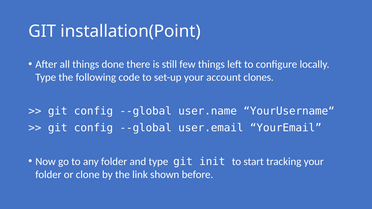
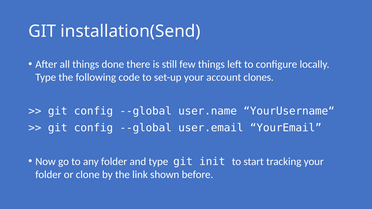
installation(Point: installation(Point -> installation(Send
